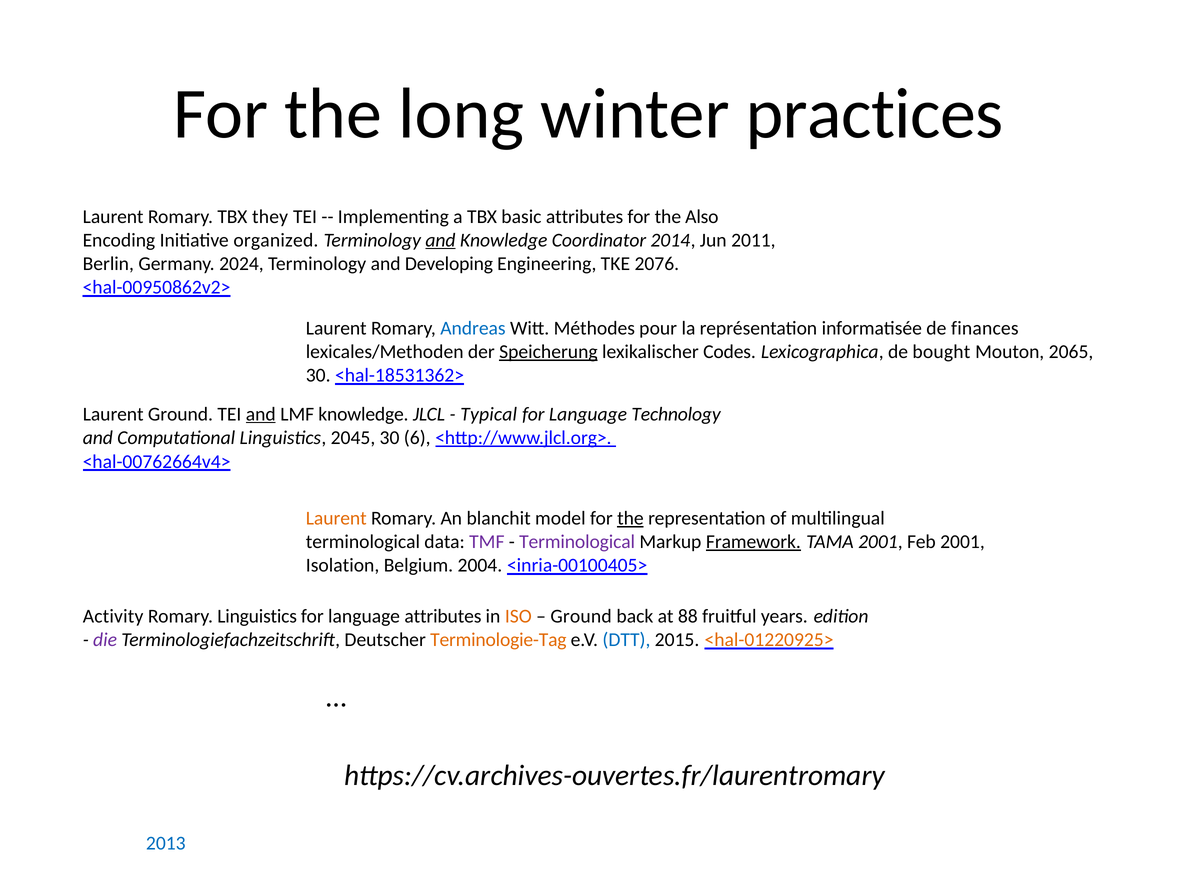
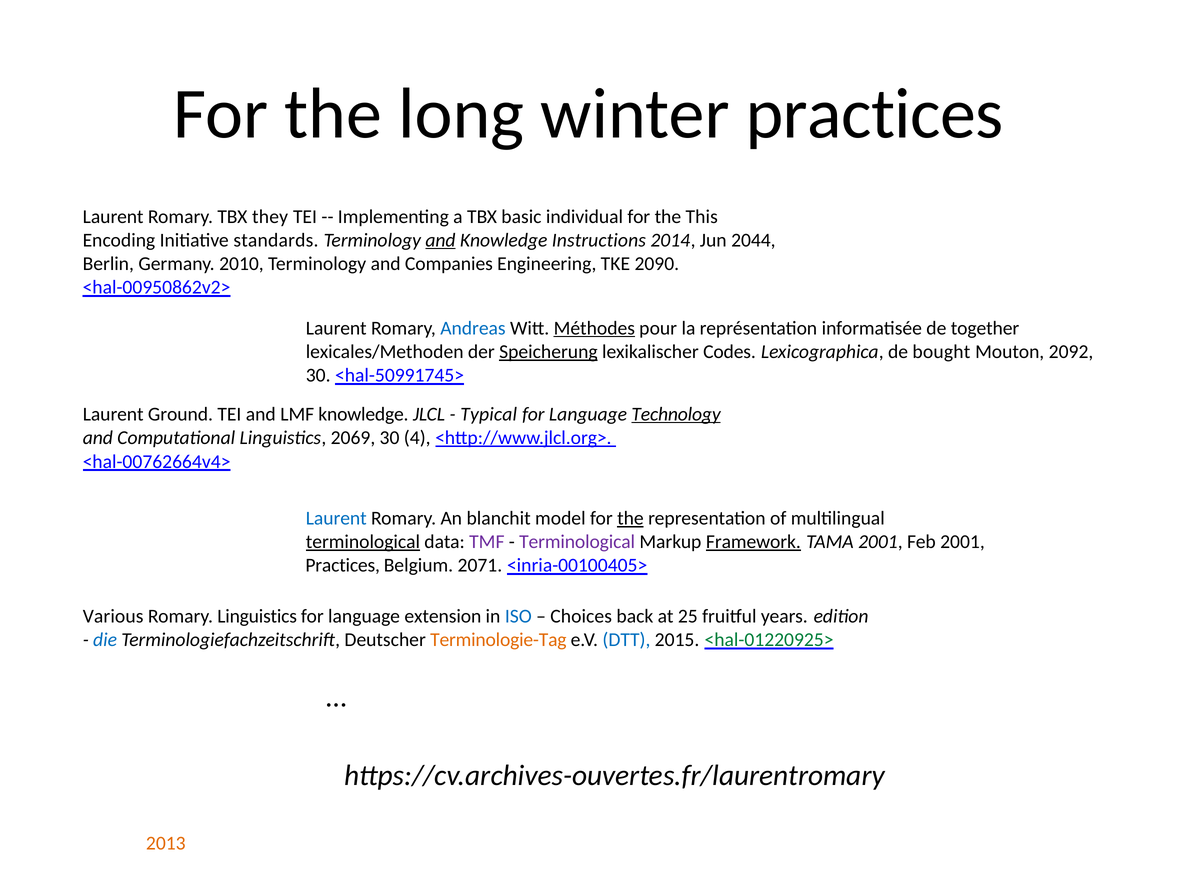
basic attributes: attributes -> individual
Also: Also -> This
organized: organized -> standards
Coordinator: Coordinator -> Instructions
2011: 2011 -> 2044
2024: 2024 -> 2010
Developing: Developing -> Companies
2076: 2076 -> 2090
Méthodes underline: none -> present
finances: finances -> together
2065: 2065 -> 2092
<hal-18531362>: <hal-18531362> -> <hal-50991745>
and at (261, 414) underline: present -> none
Technology underline: none -> present
2045: 2045 -> 2069
6: 6 -> 4
Laurent at (336, 518) colour: orange -> blue
terminological at (363, 542) underline: none -> present
Isolation at (343, 565): Isolation -> Practices
2004: 2004 -> 2071
Activity: Activity -> Various
language attributes: attributes -> extension
ISO colour: orange -> blue
Ground at (581, 616): Ground -> Choices
88: 88 -> 25
die colour: purple -> blue
<hal-01220925> colour: orange -> green
2013 colour: blue -> orange
